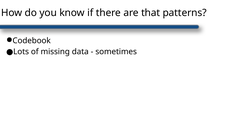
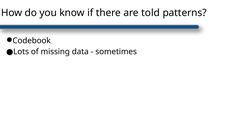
that: that -> told
